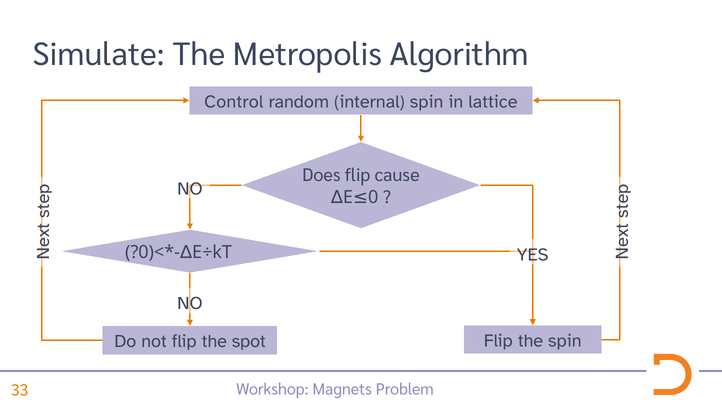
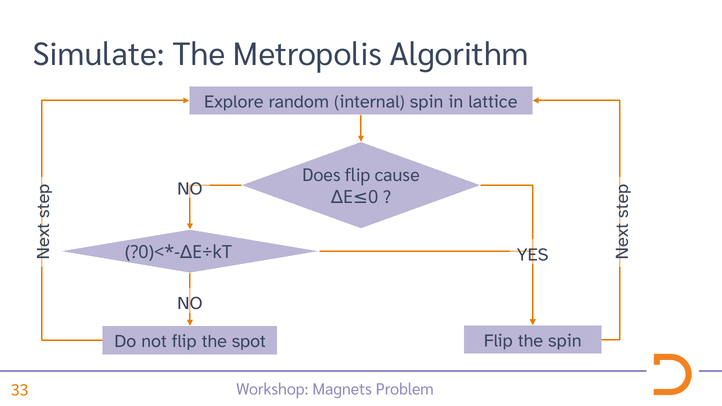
Control: Control -> Explore
